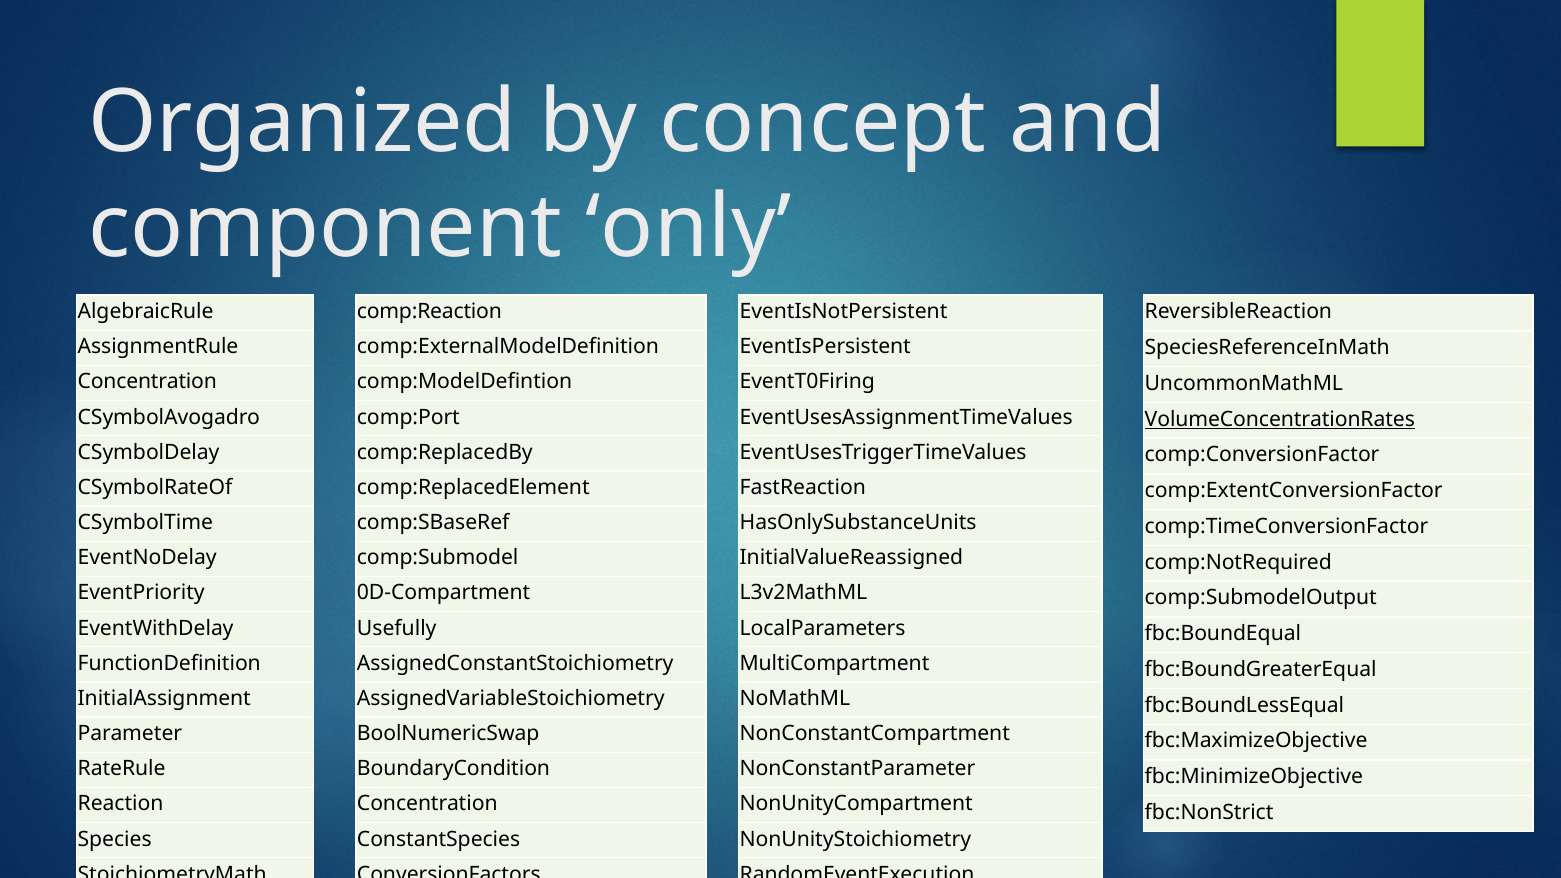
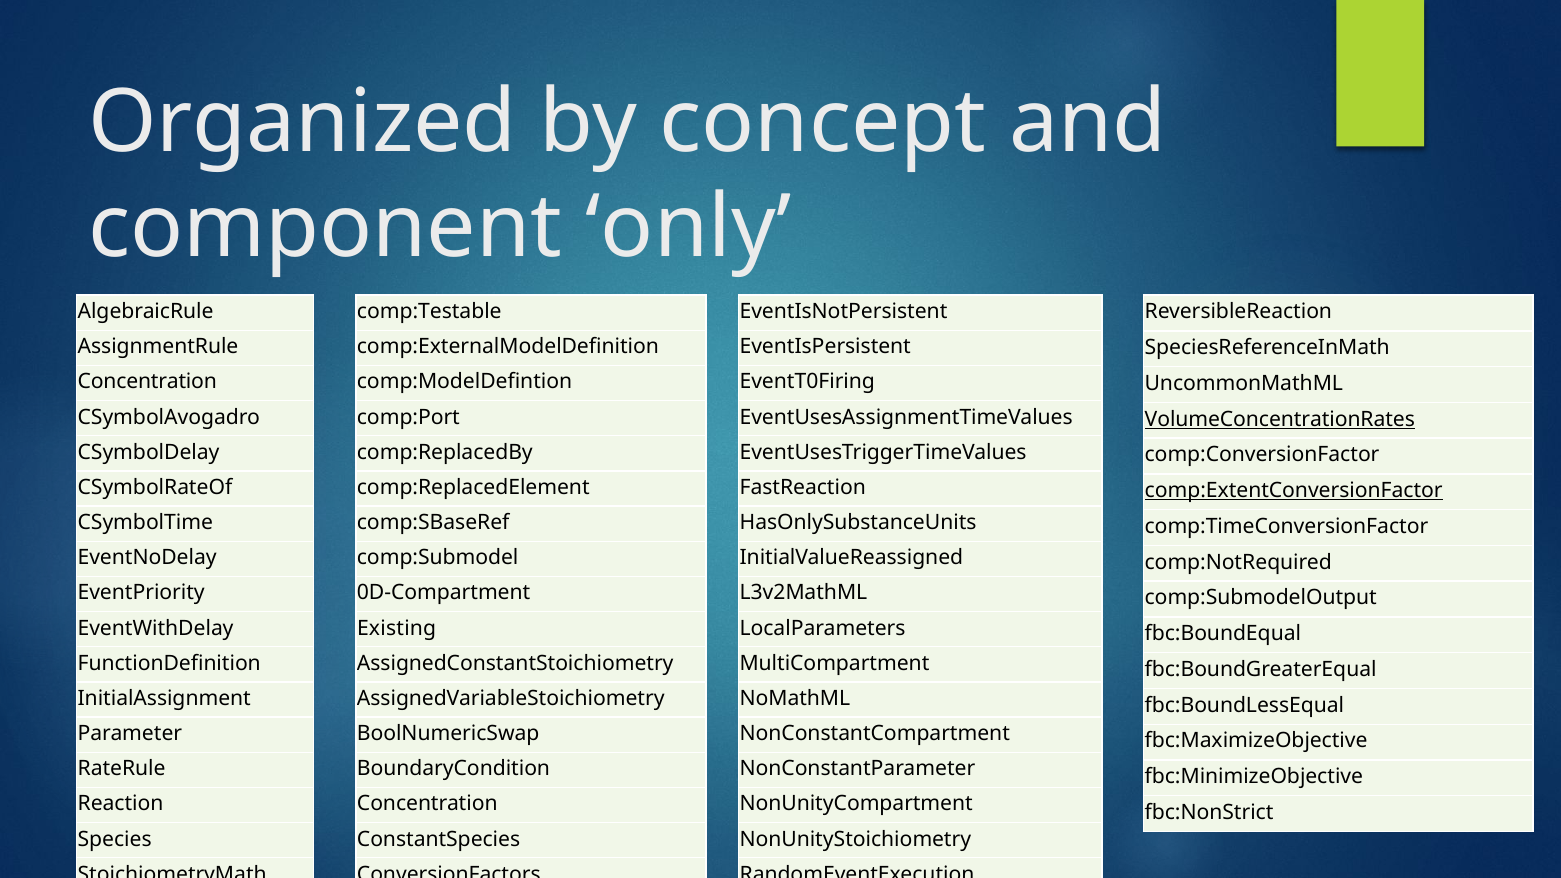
comp:Reaction: comp:Reaction -> comp:Testable
comp:ExtentConversionFactor underline: none -> present
Usefully: Usefully -> Existing
